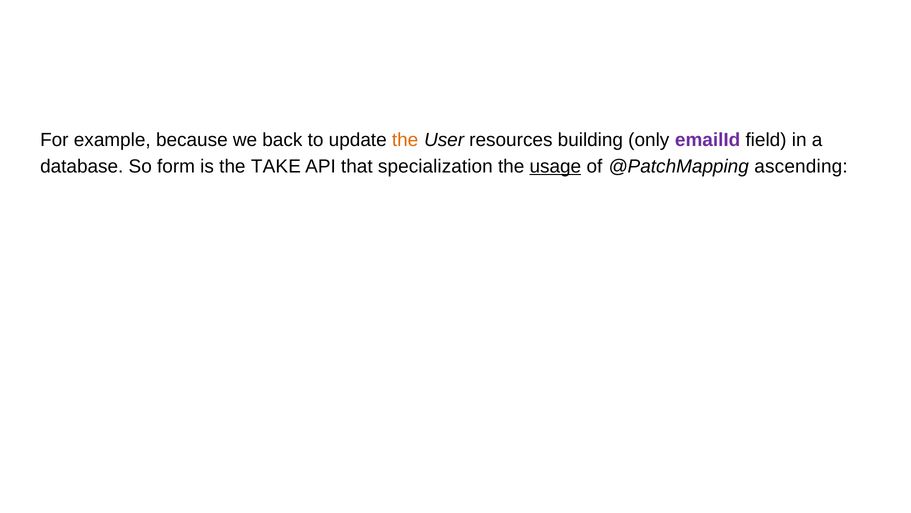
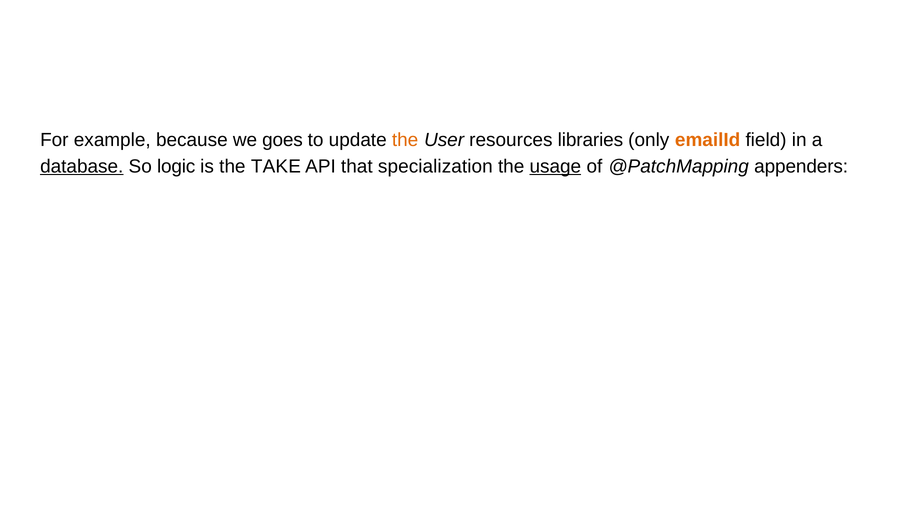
back: back -> goes
building: building -> libraries
emailId colour: purple -> orange
database underline: none -> present
form: form -> logic
ascending: ascending -> appenders
